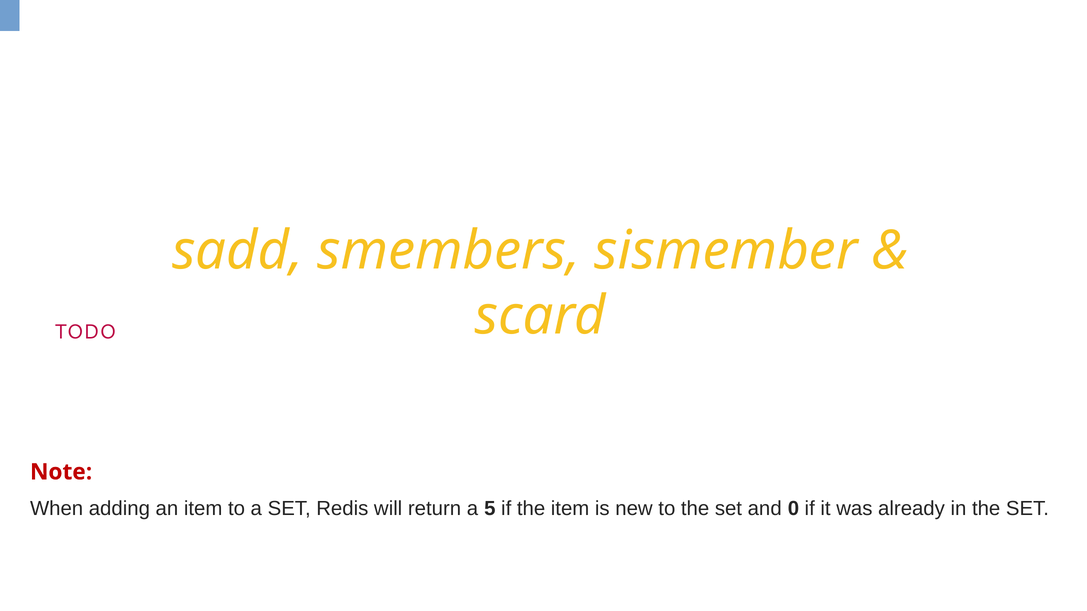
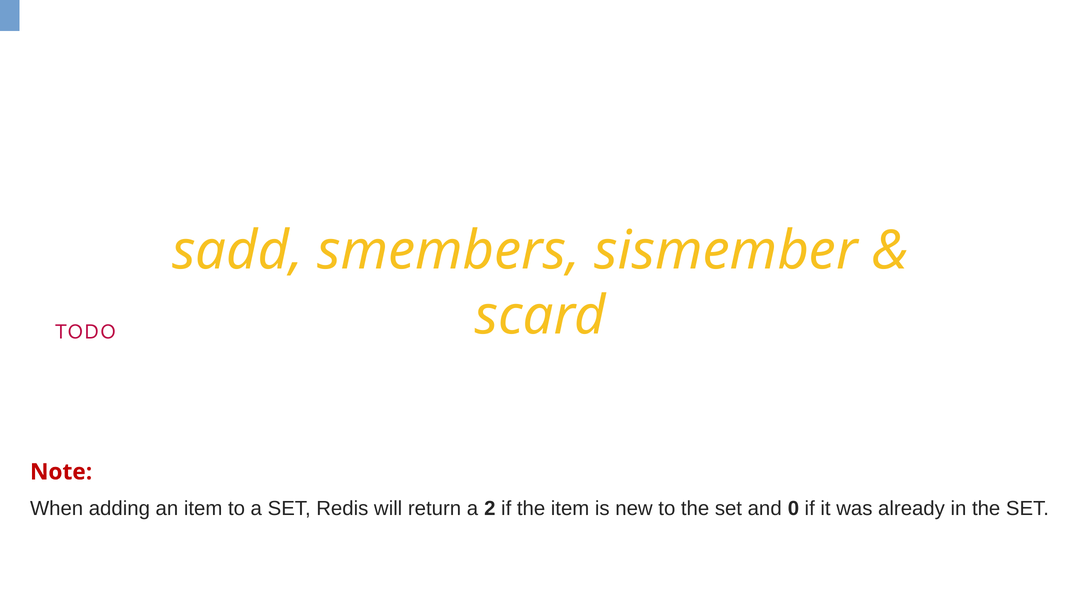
5: 5 -> 2
